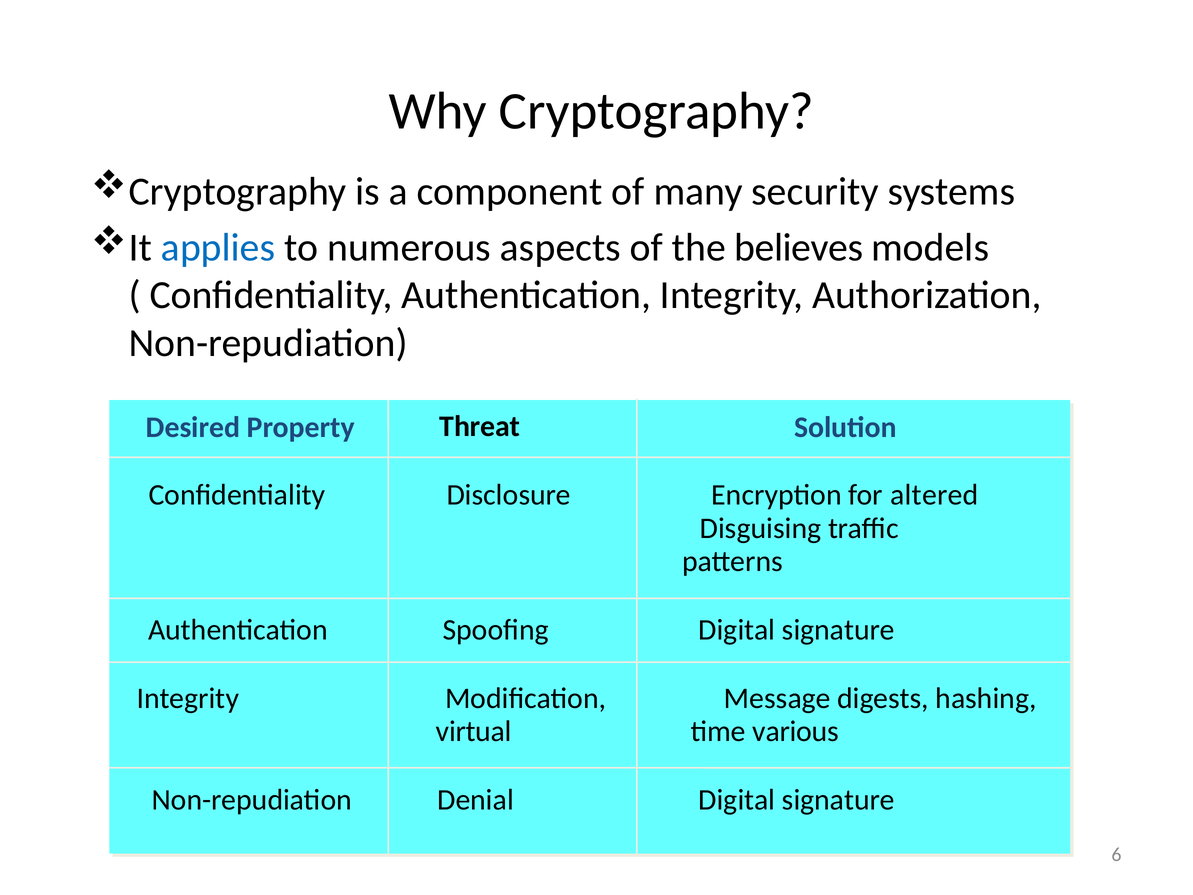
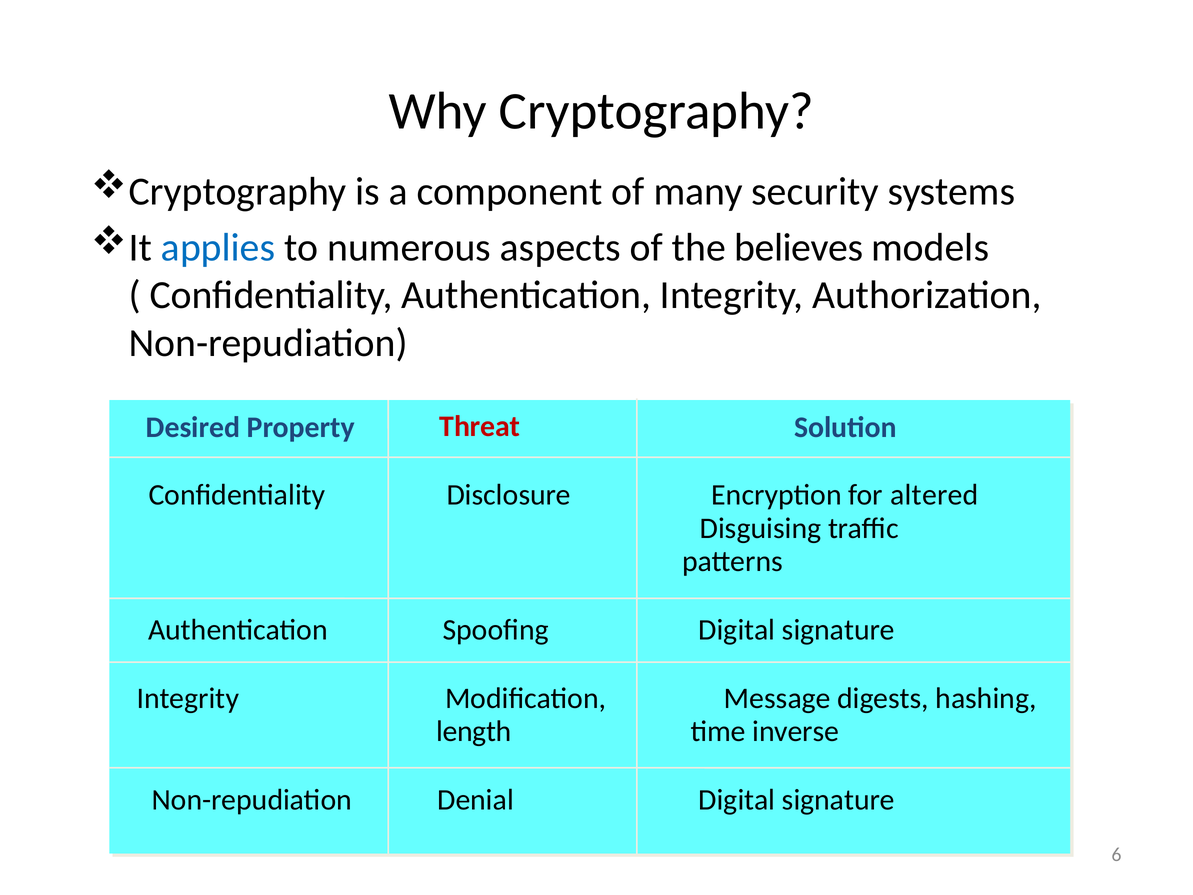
Threat colour: black -> red
virtual: virtual -> length
various: various -> inverse
